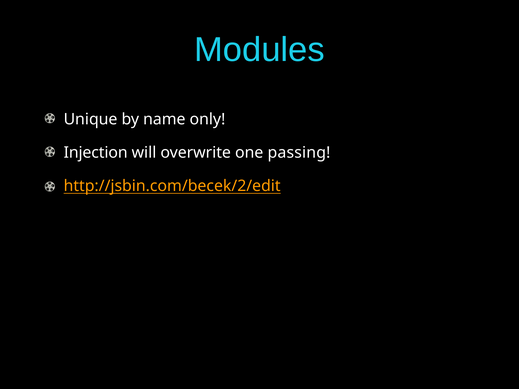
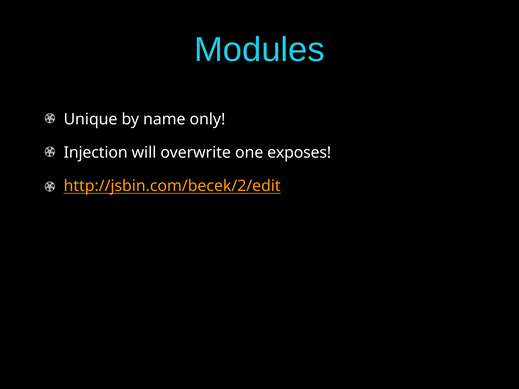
passing: passing -> exposes
